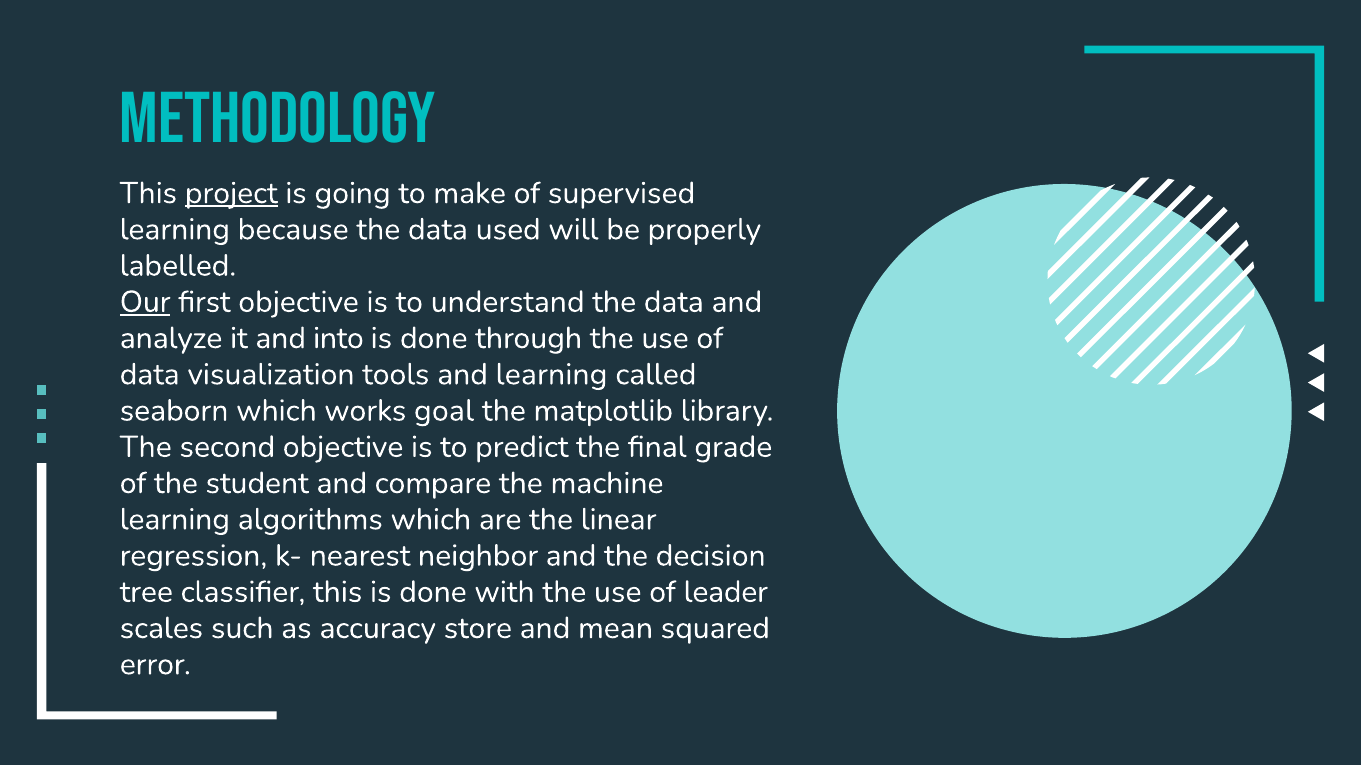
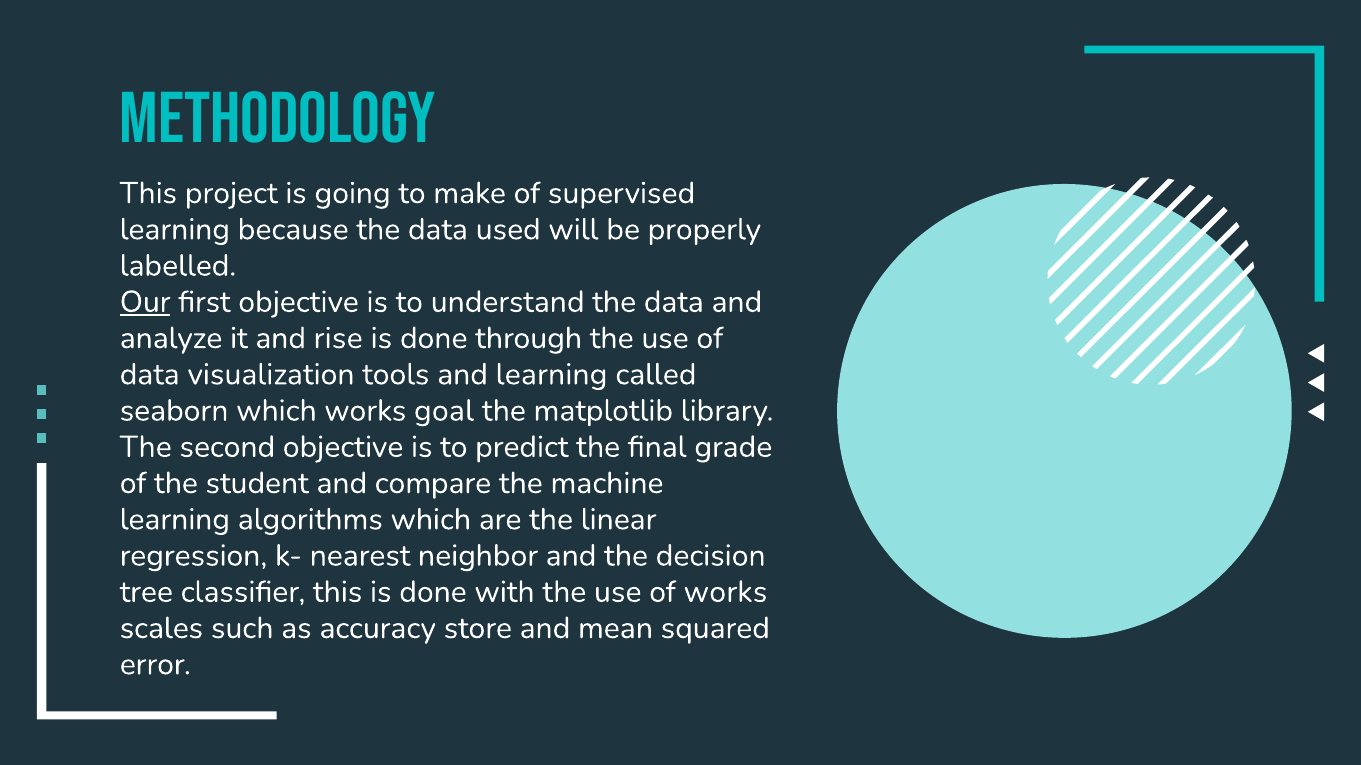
project underline: present -> none
into: into -> rise
of leader: leader -> works
